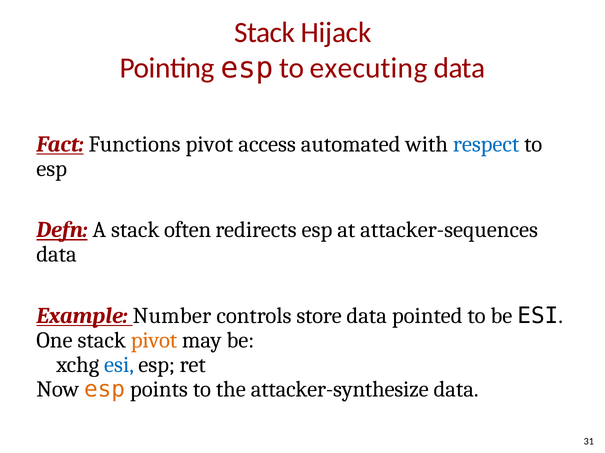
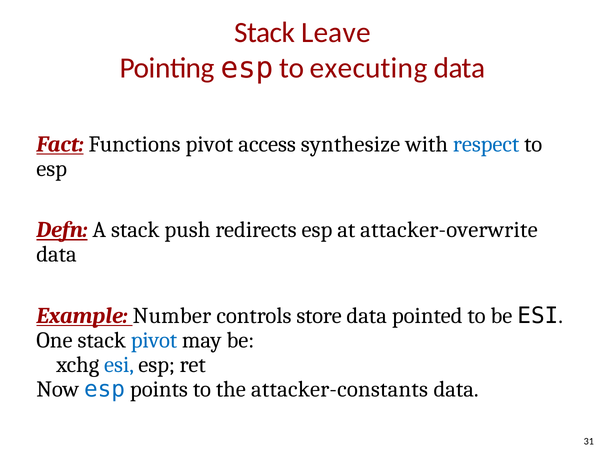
Hijack: Hijack -> Leave
automated: automated -> synthesize
often: often -> push
attacker-sequences: attacker-sequences -> attacker-overwrite
pivot at (154, 341) colour: orange -> blue
esp at (105, 390) colour: orange -> blue
attacker-synthesize: attacker-synthesize -> attacker-constants
